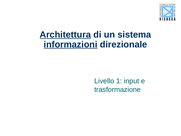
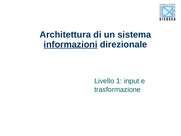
Architettura underline: present -> none
